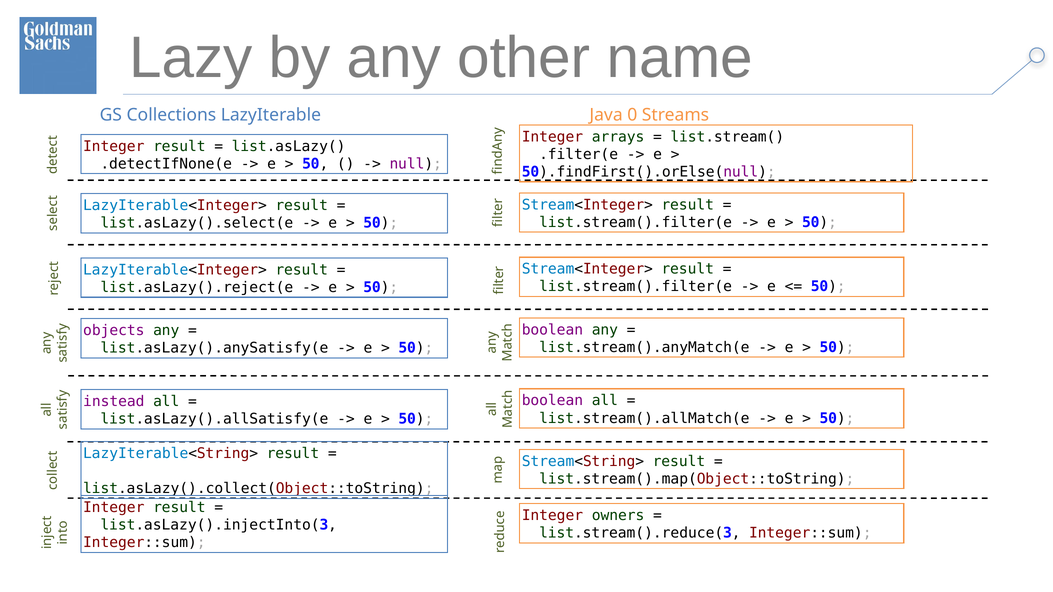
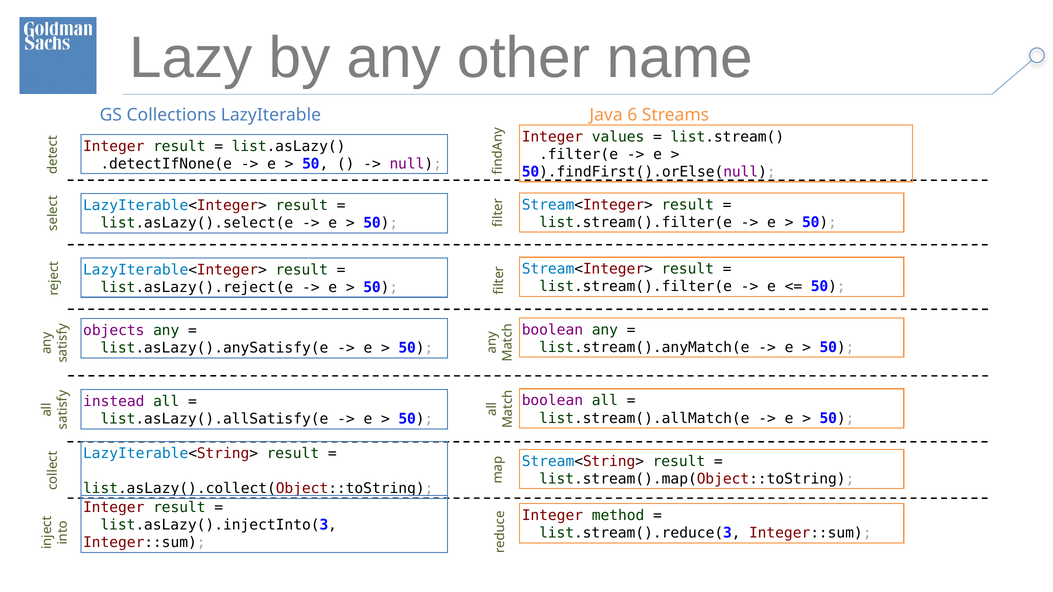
Java 0: 0 -> 6
arrays: arrays -> values
owners: owners -> method
